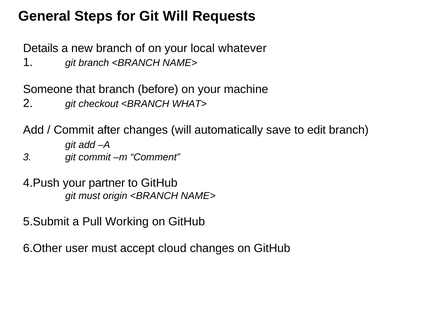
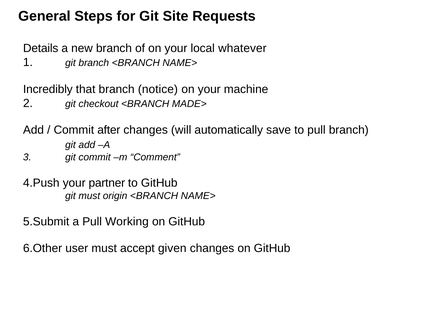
Git Will: Will -> Site
Someone: Someone -> Incredibly
before: before -> notice
WHAT>: WHAT> -> MADE>
to edit: edit -> pull
cloud: cloud -> given
